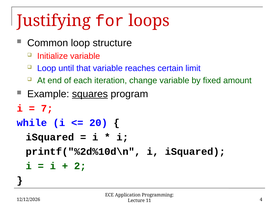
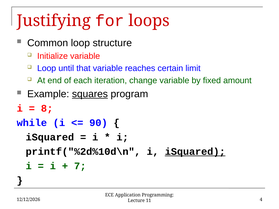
7: 7 -> 8
20: 20 -> 90
iSquared at (195, 152) underline: none -> present
2: 2 -> 7
